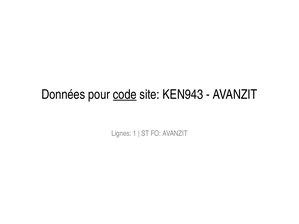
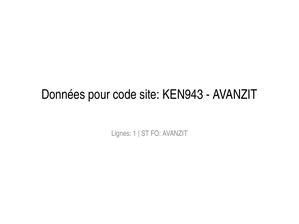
code underline: present -> none
